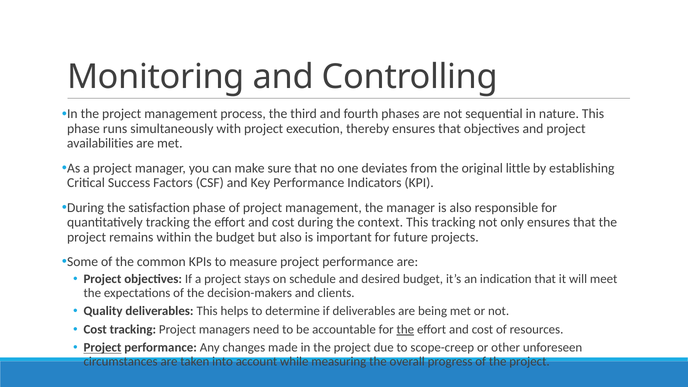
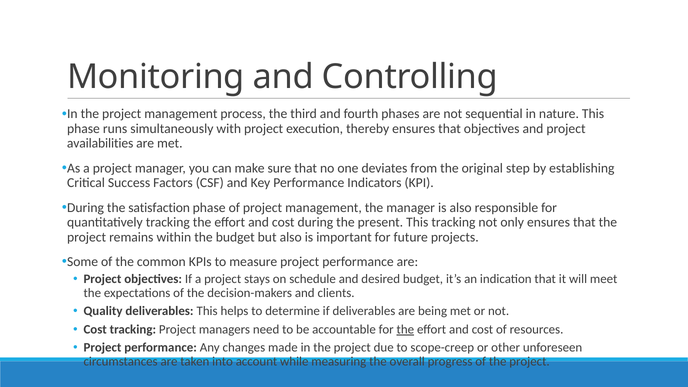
little: little -> step
context: context -> present
Project at (102, 348) underline: present -> none
